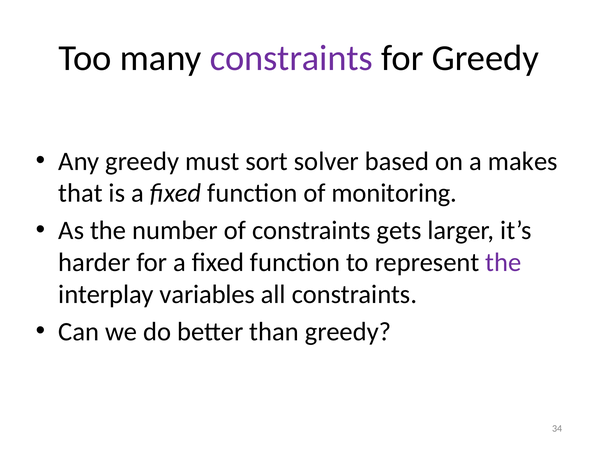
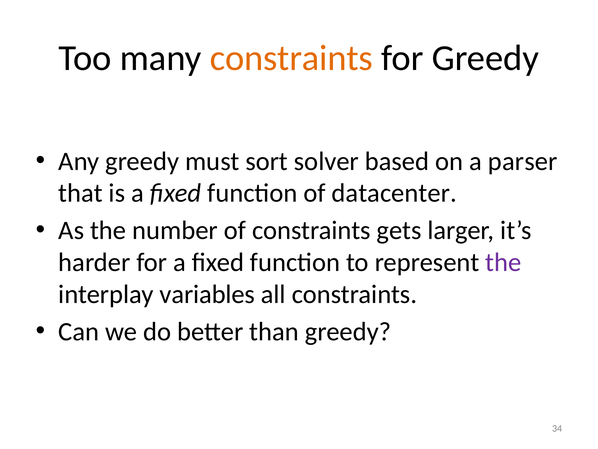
constraints at (291, 58) colour: purple -> orange
makes: makes -> parser
monitoring: monitoring -> datacenter
